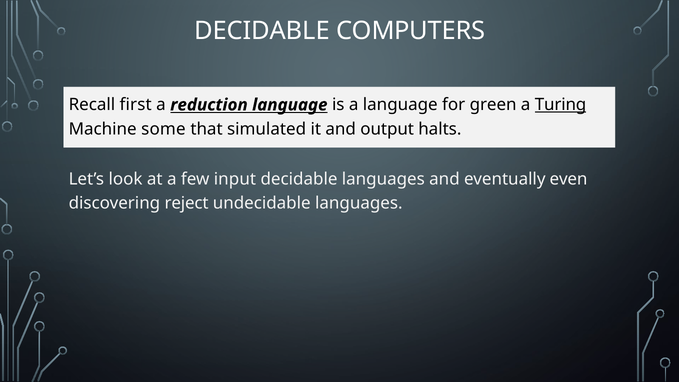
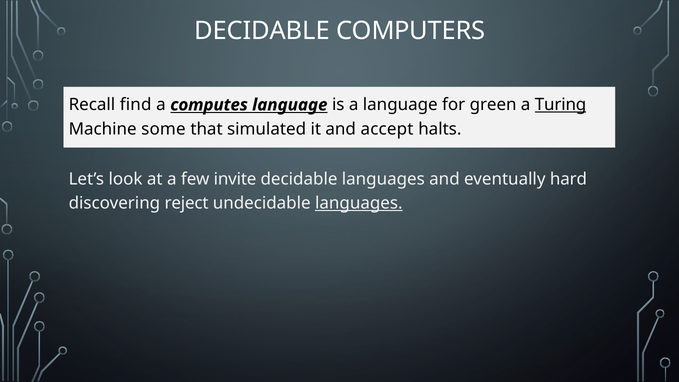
first: first -> find
reduction: reduction -> computes
output: output -> accept
input: input -> invite
even: even -> hard
languages at (359, 203) underline: none -> present
